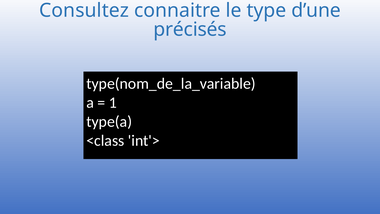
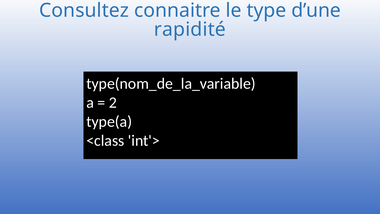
précisés: précisés -> rapidité
1: 1 -> 2
